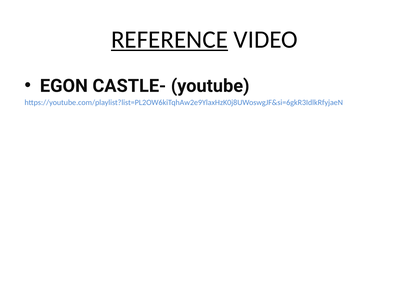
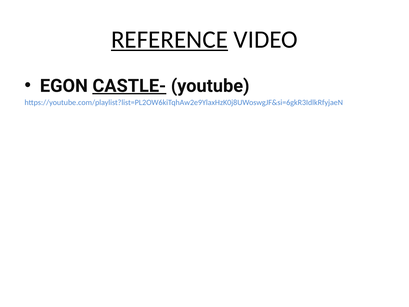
CASTLE- underline: none -> present
